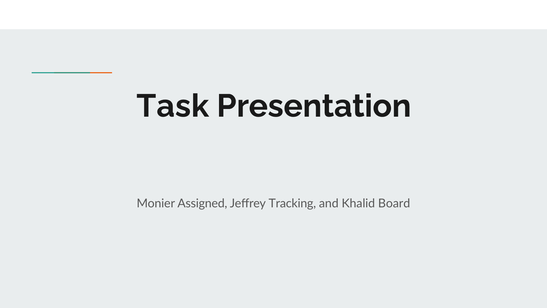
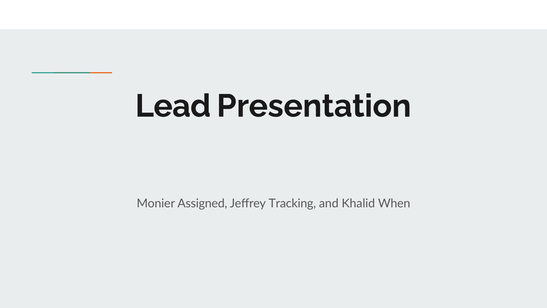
Task: Task -> Lead
Board: Board -> When
